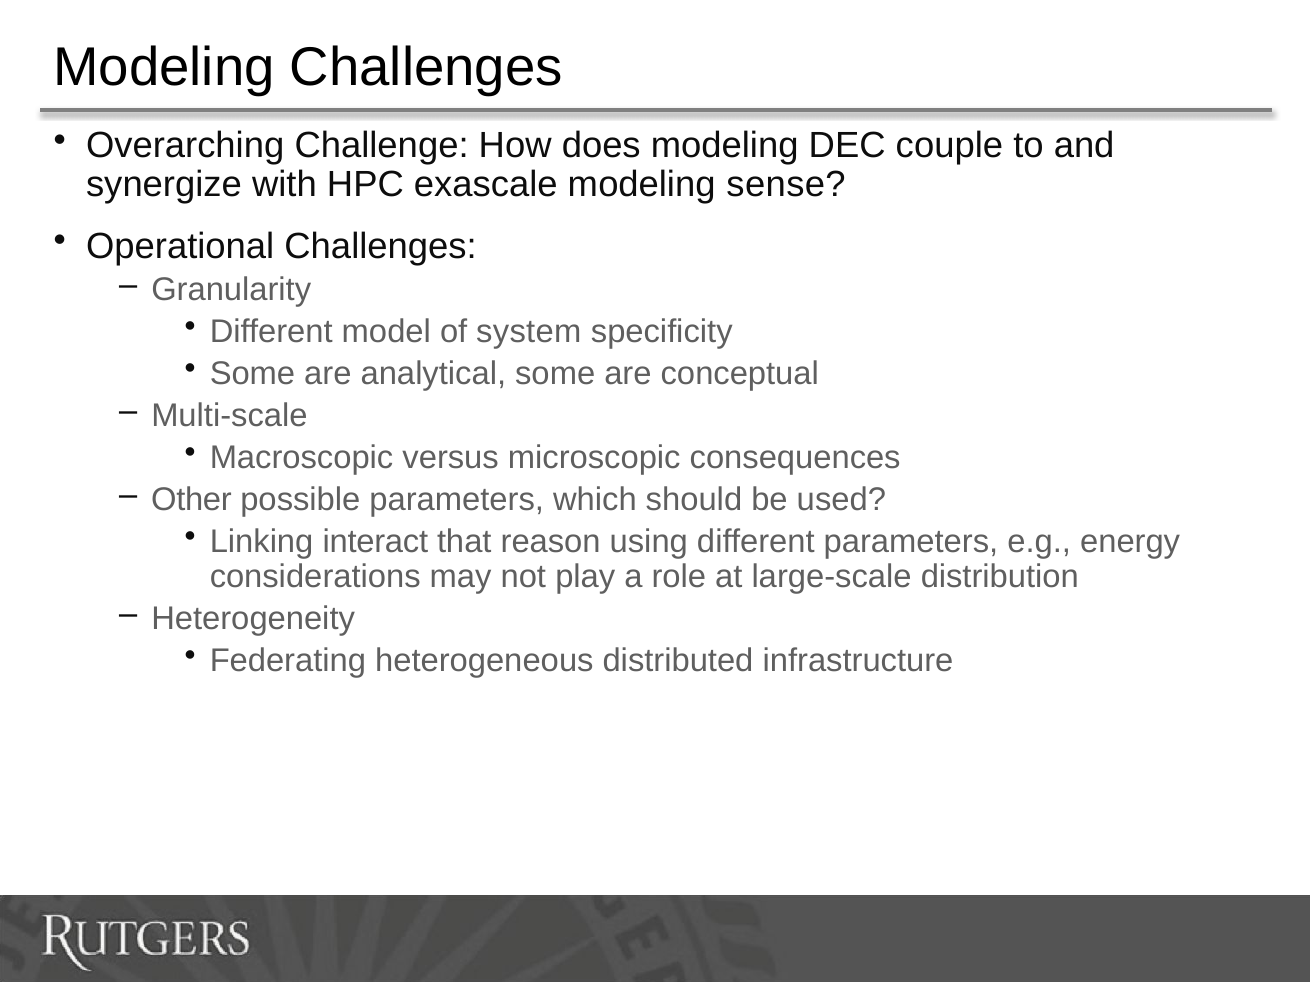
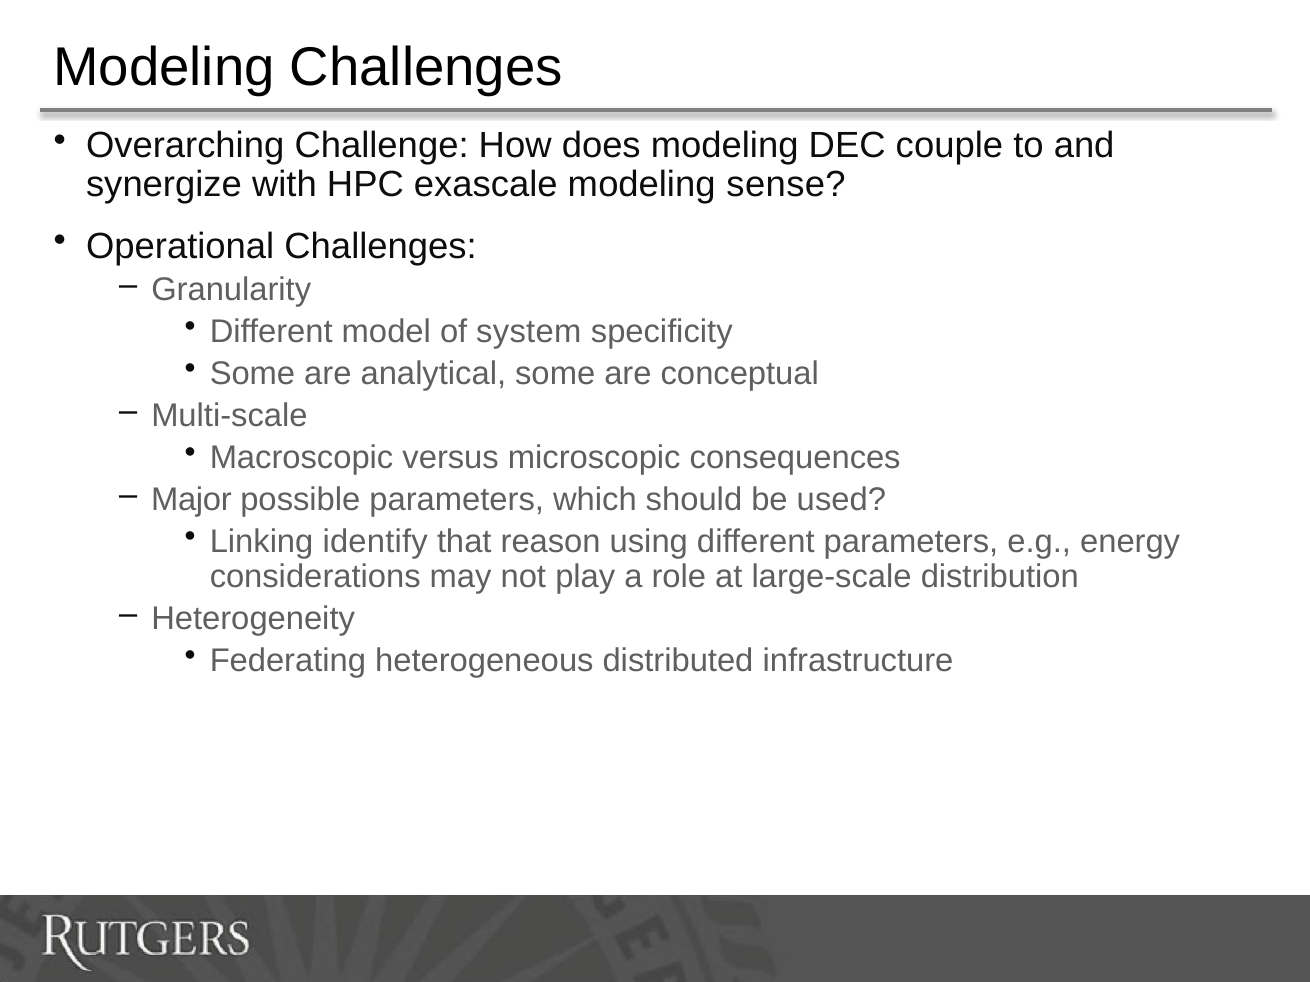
Other: Other -> Major
interact: interact -> identify
